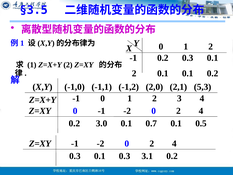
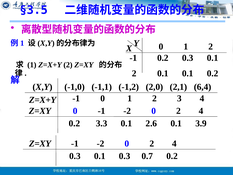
5,3: 5,3 -> 6,4
3.0: 3.0 -> 3.3
0.7: 0.7 -> 2.6
0.5: 0.5 -> 3.9
3.1: 3.1 -> 0.7
